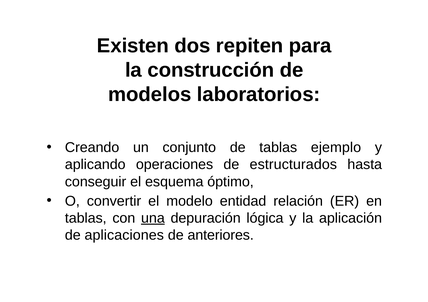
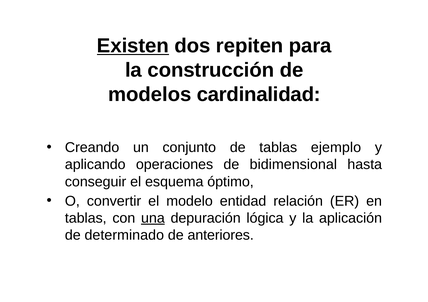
Existen underline: none -> present
laboratorios: laboratorios -> cardinalidad
estructurados: estructurados -> bidimensional
aplicaciones: aplicaciones -> determinado
